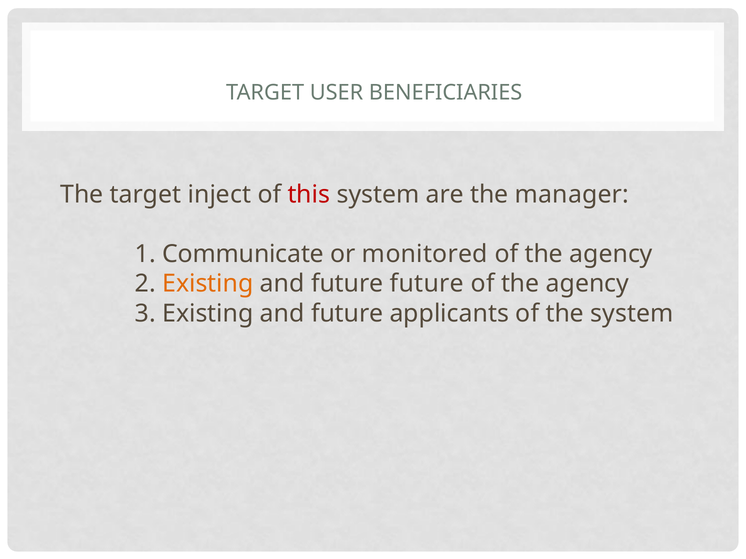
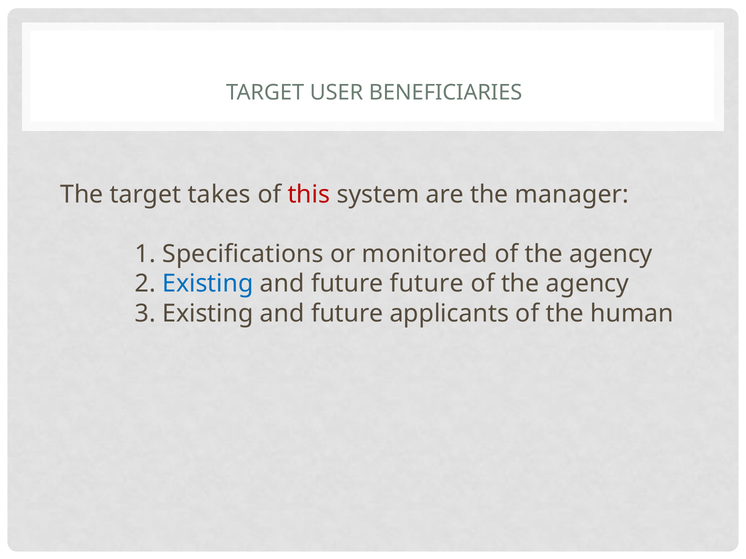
inject: inject -> takes
Communicate: Communicate -> Specifications
Existing at (208, 284) colour: orange -> blue
the system: system -> human
